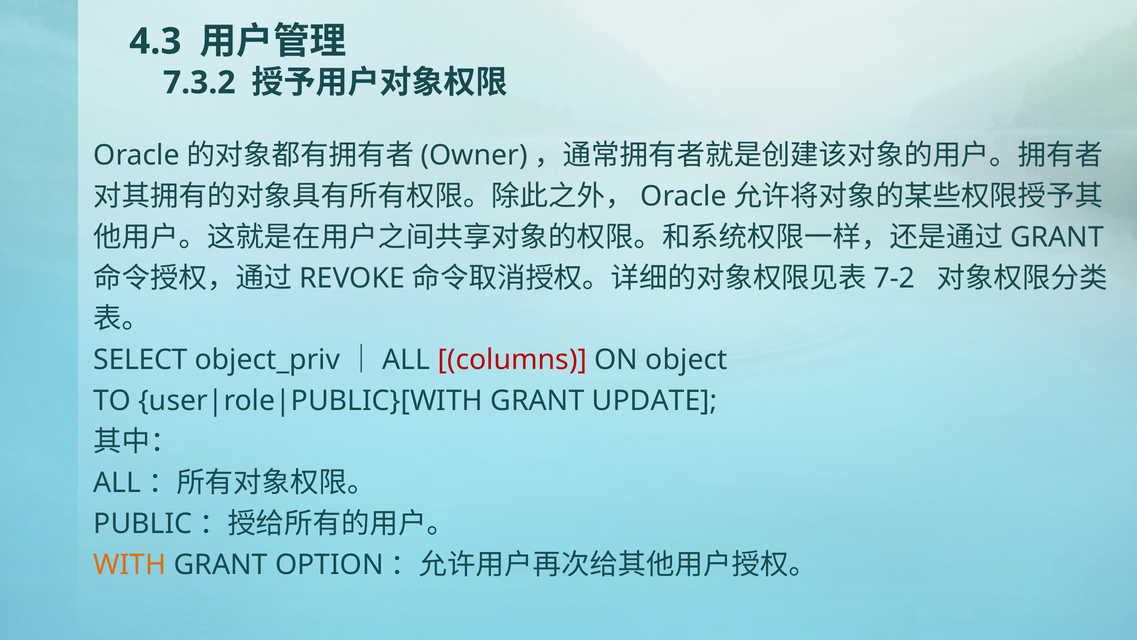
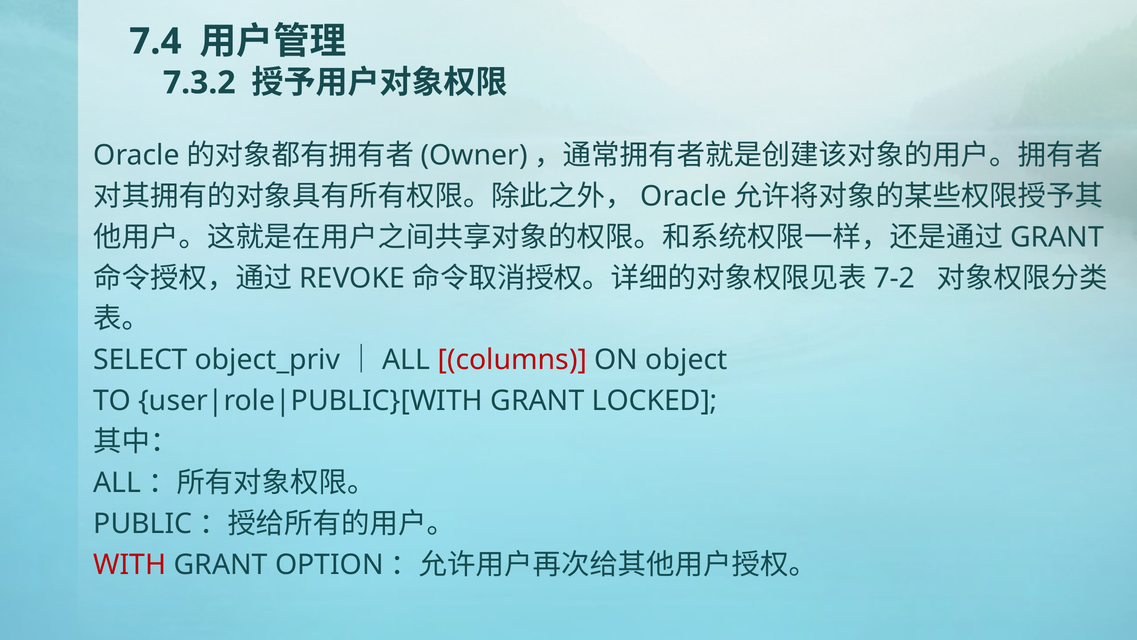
4.3: 4.3 -> 7.4
UPDATE: UPDATE -> LOCKED
WITH colour: orange -> red
